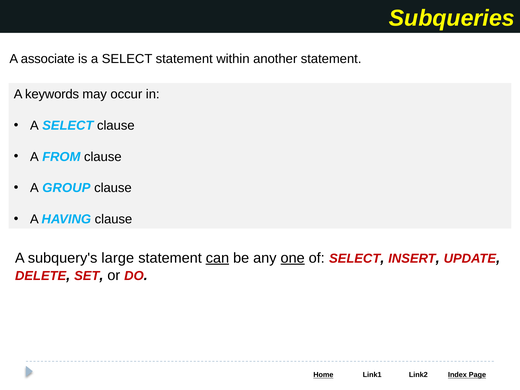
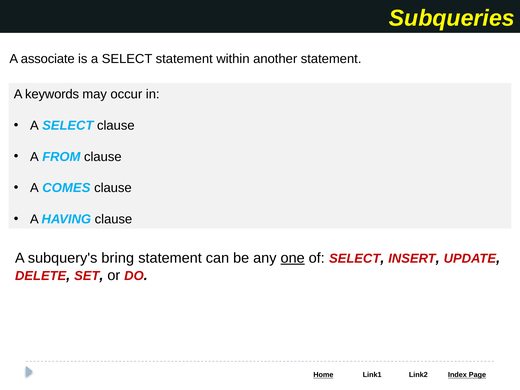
GROUP: GROUP -> COMES
large: large -> bring
can underline: present -> none
